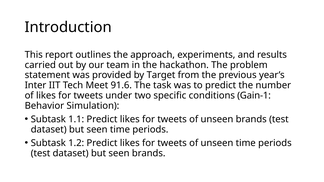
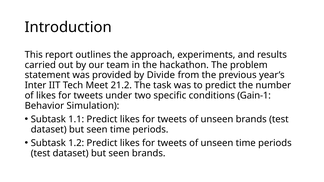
Target: Target -> Divide
91.6: 91.6 -> 21.2
